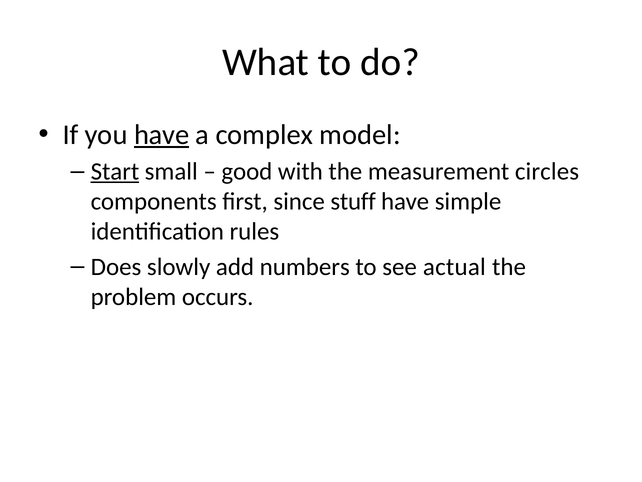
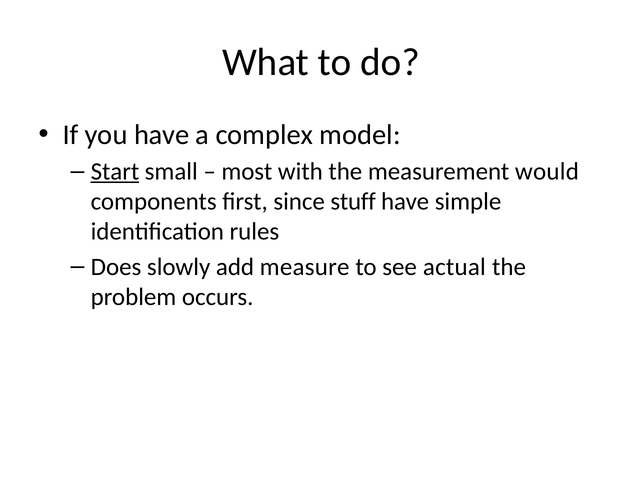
have at (162, 135) underline: present -> none
good: good -> most
circles: circles -> would
numbers: numbers -> measure
